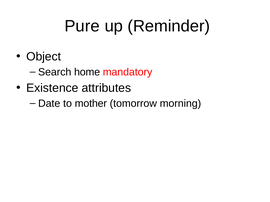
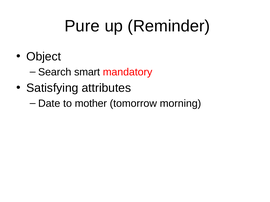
home: home -> smart
Existence: Existence -> Satisfying
